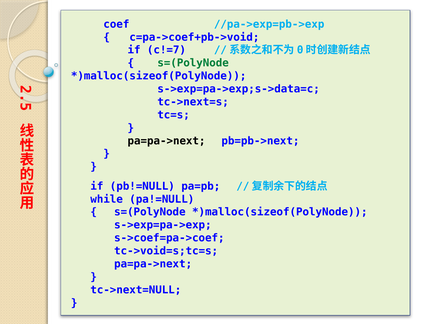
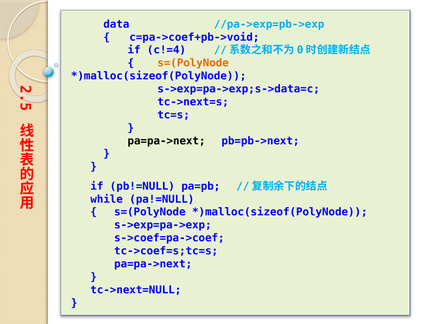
coef: coef -> data
c!=7: c!=7 -> c!=4
s=(PolyNode at (193, 63) colour: green -> orange
tc->void=s;tc=s: tc->void=s;tc=s -> tc->coef=s;tc=s
